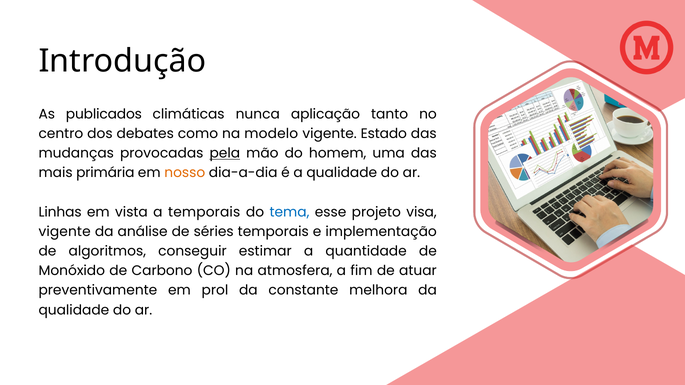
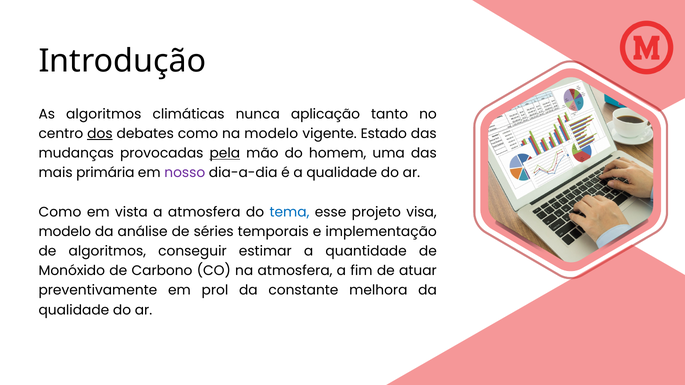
As publicados: publicados -> algoritmos
dos underline: none -> present
nosso colour: orange -> purple
Linhas at (60, 212): Linhas -> Como
a temporais: temporais -> atmosfera
vigente at (65, 232): vigente -> modelo
